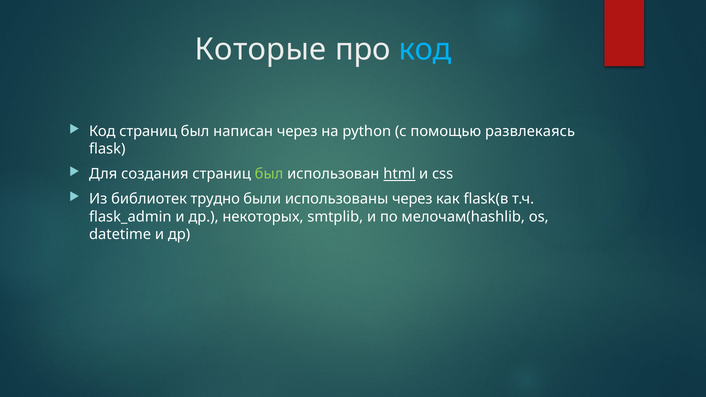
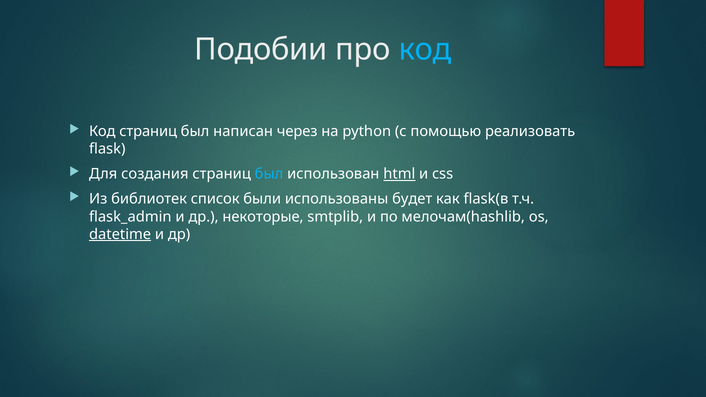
Которые: Которые -> Подобии
развлекаясь: развлекаясь -> реализовать
был at (269, 174) colour: light green -> light blue
трудно: трудно -> список
использованы через: через -> будет
некоторых: некоторых -> некоторые
datetime underline: none -> present
